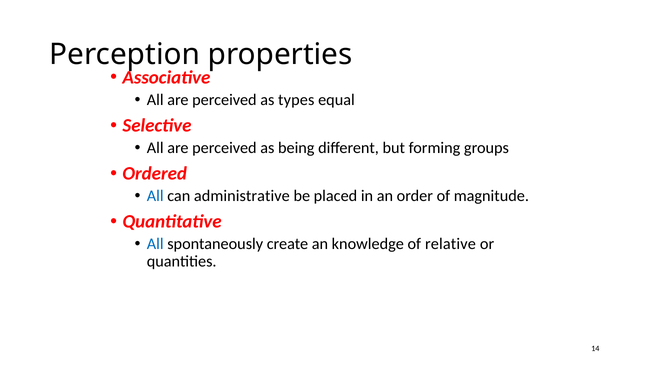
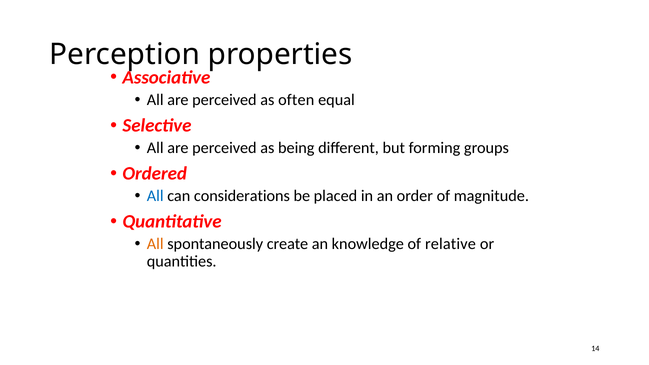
types: types -> often
administrative: administrative -> considerations
All at (155, 244) colour: blue -> orange
